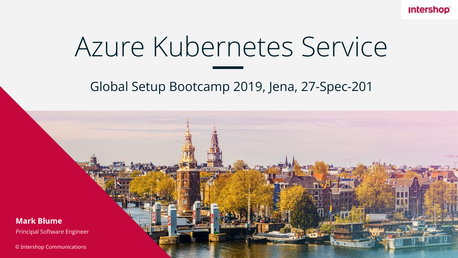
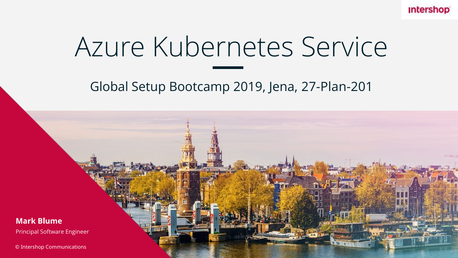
27-Spec-201: 27-Spec-201 -> 27-Plan-201
